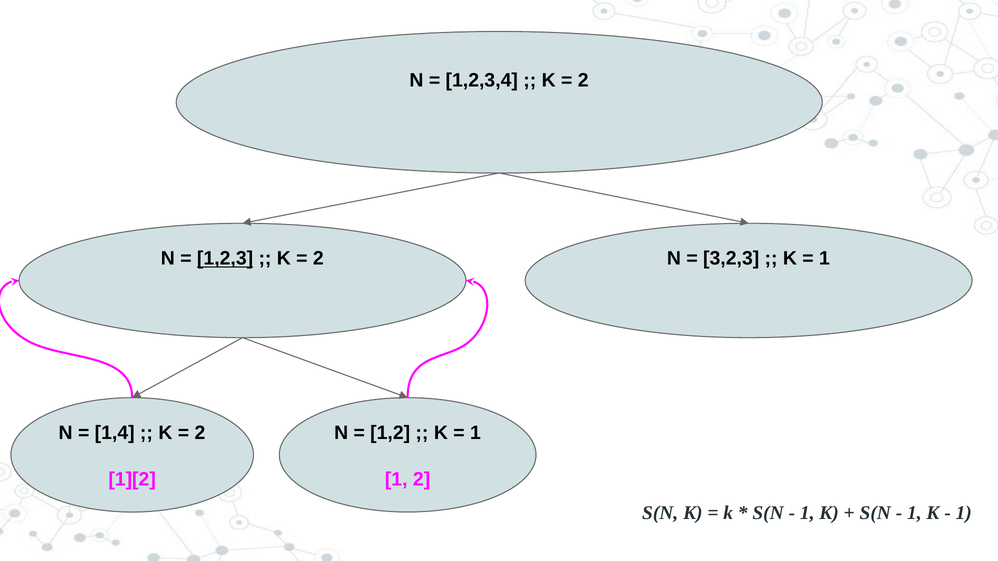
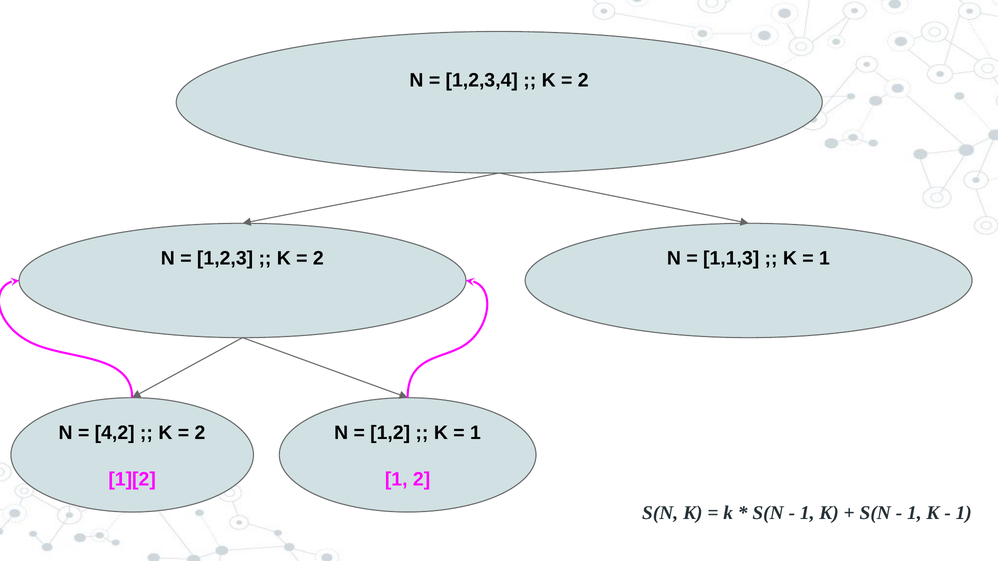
1,2,3 underline: present -> none
3,2,3: 3,2,3 -> 1,1,3
1,4: 1,4 -> 4,2
